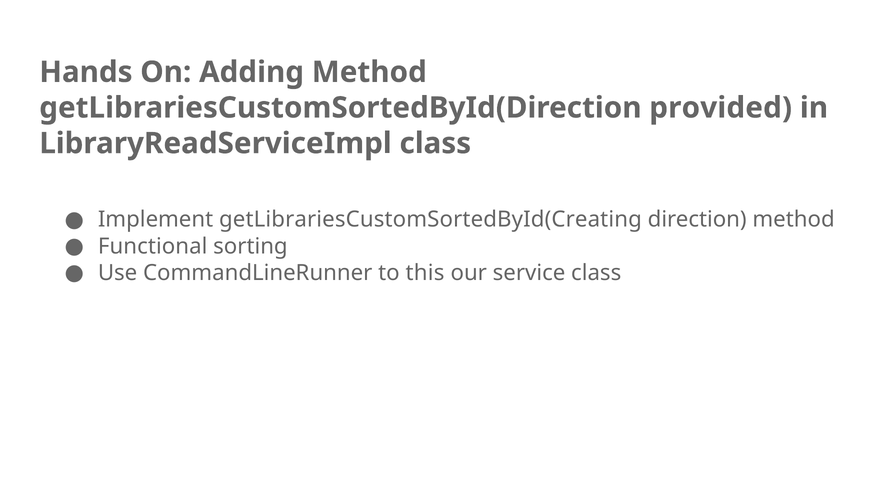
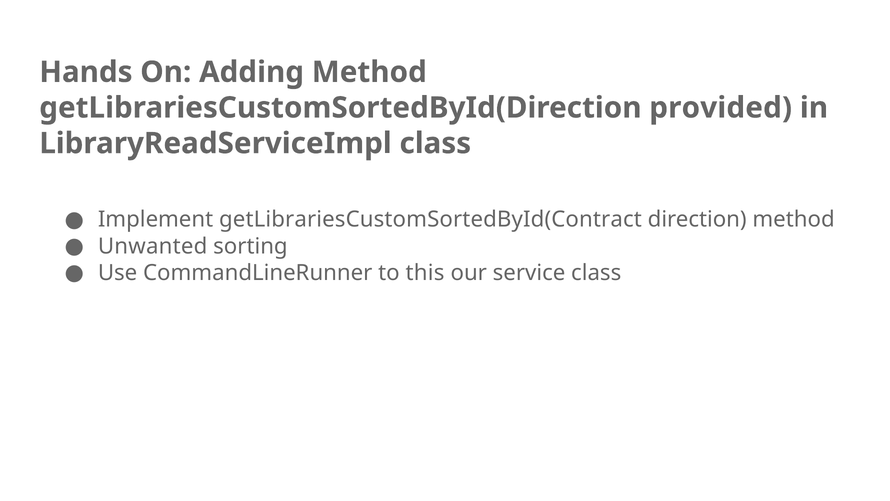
getLibrariesCustomSortedById(Creating: getLibrariesCustomSortedById(Creating -> getLibrariesCustomSortedById(Contract
Functional: Functional -> Unwanted
